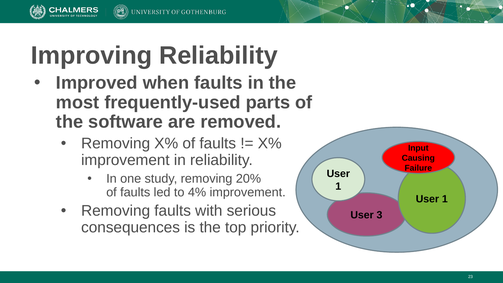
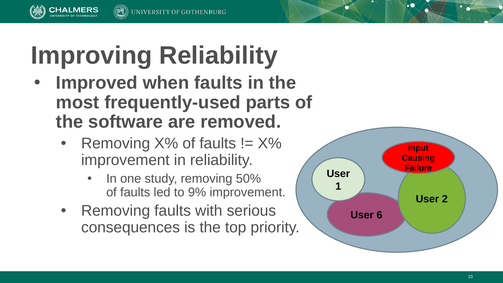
20%: 20% -> 50%
4%: 4% -> 9%
1 at (445, 199): 1 -> 2
3: 3 -> 6
